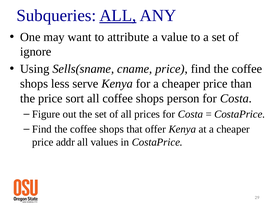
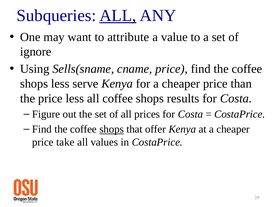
price sort: sort -> less
person: person -> results
shops at (112, 129) underline: none -> present
addr: addr -> take
